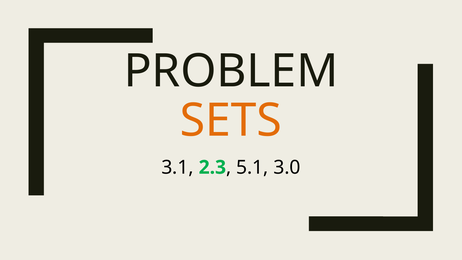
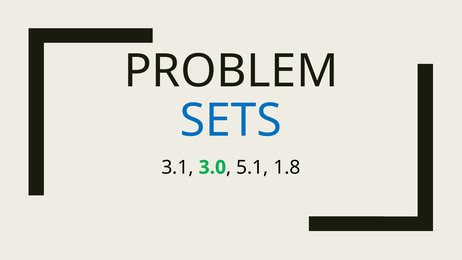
SETS colour: orange -> blue
2.3: 2.3 -> 3.0
3.0: 3.0 -> 1.8
